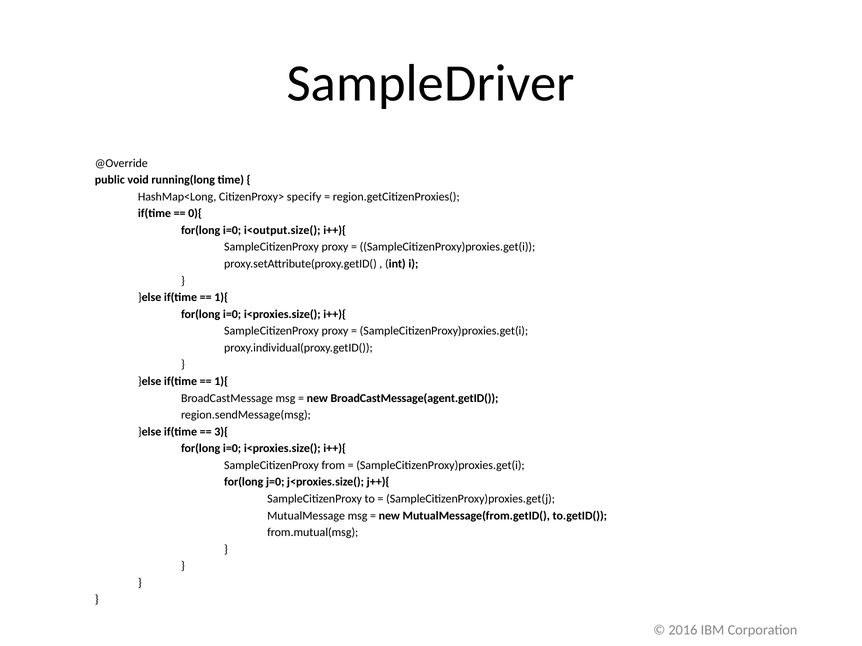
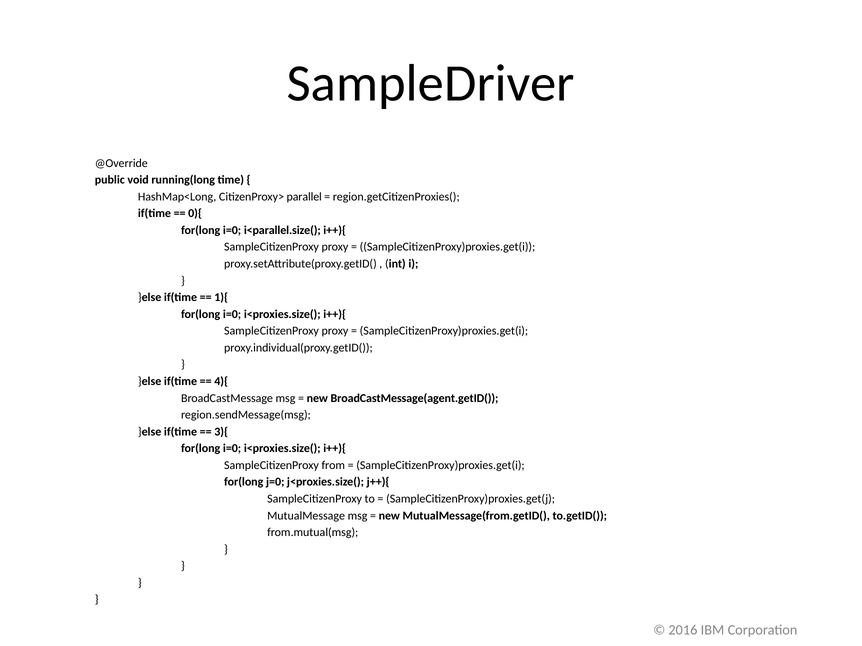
specify: specify -> parallel
i<output.size(: i<output.size( -> i<parallel.size(
1){ at (221, 382): 1){ -> 4){
